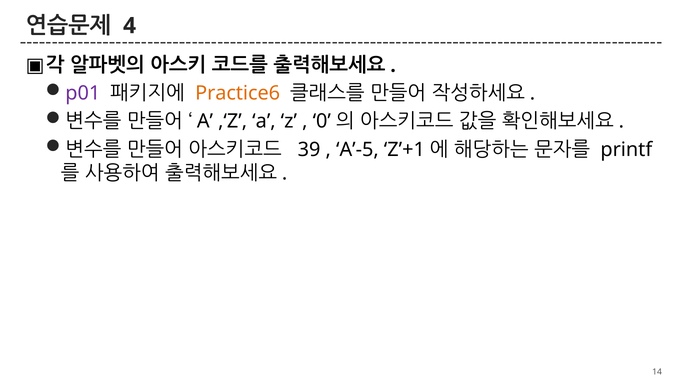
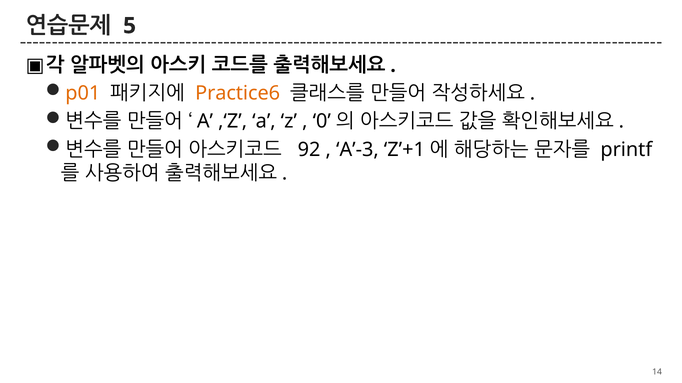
4: 4 -> 5
p01 colour: purple -> orange
39: 39 -> 92
A’-5: A’-5 -> A’-3
